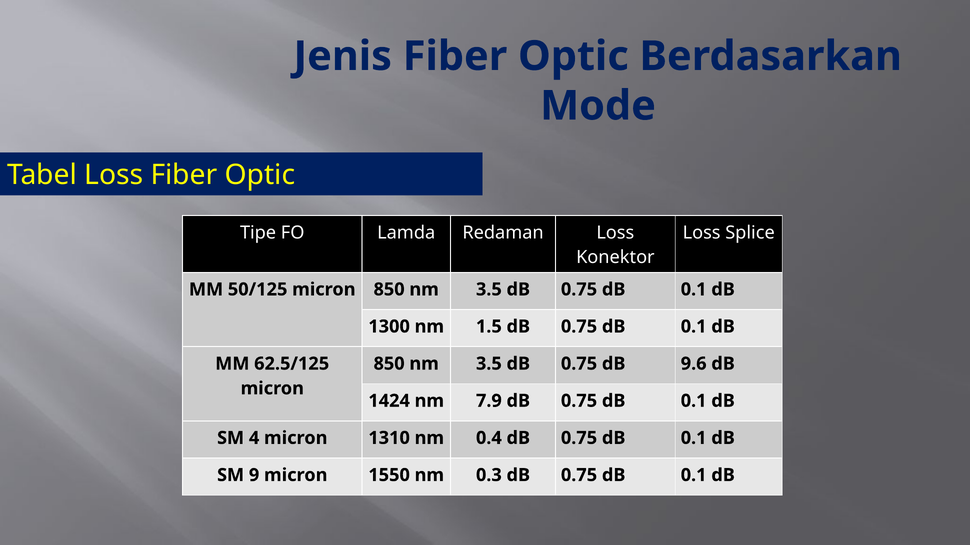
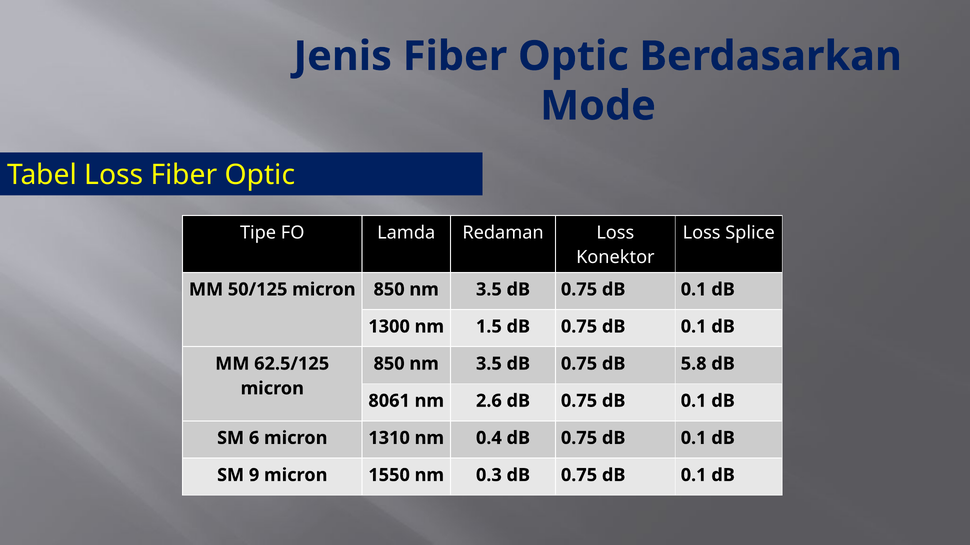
9.6: 9.6 -> 5.8
1424: 1424 -> 8061
7.9: 7.9 -> 2.6
4: 4 -> 6
